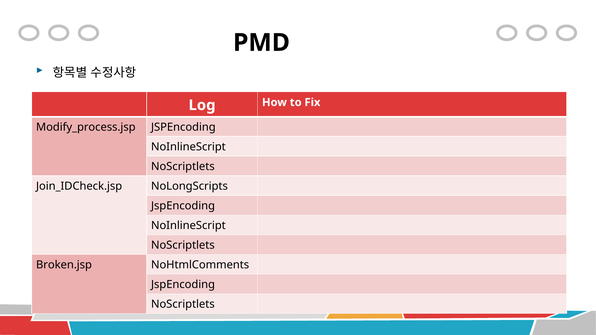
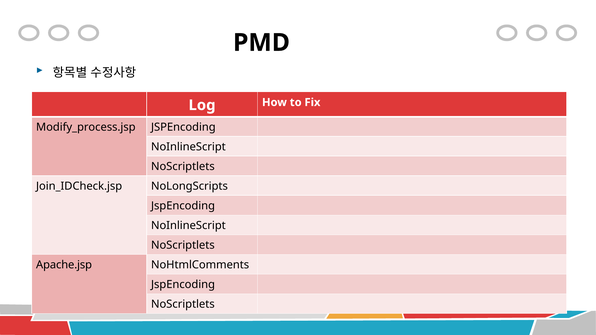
Broken.jsp: Broken.jsp -> Apache.jsp
